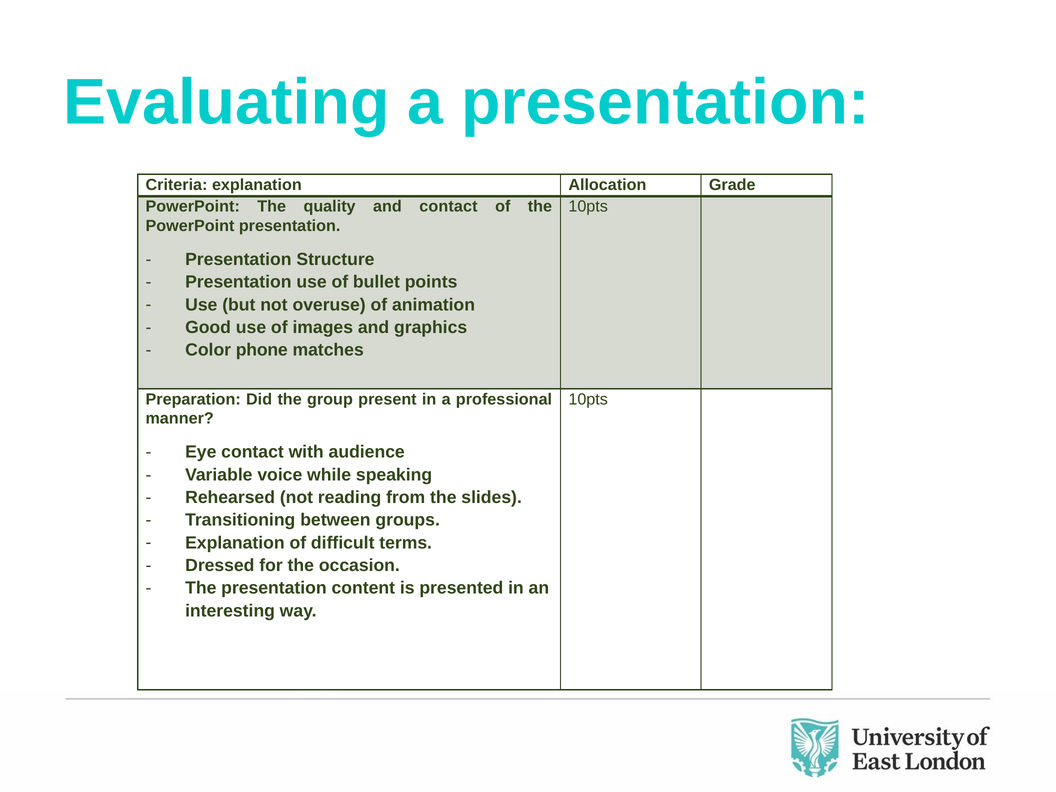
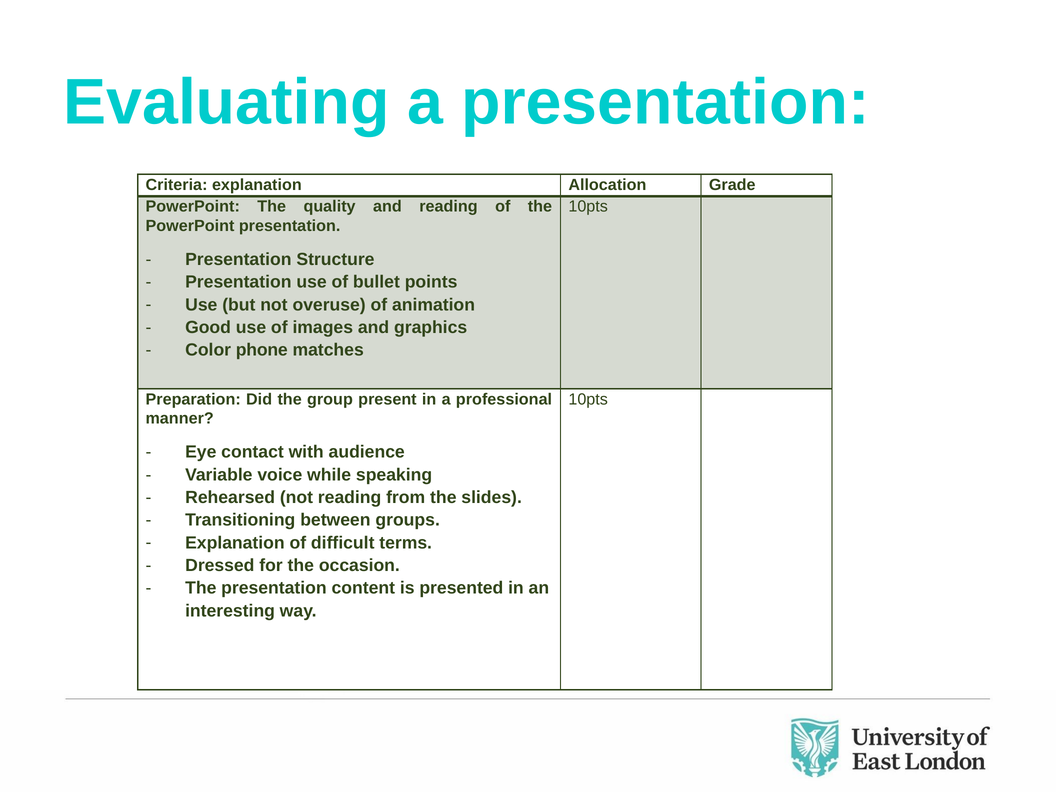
and contact: contact -> reading
